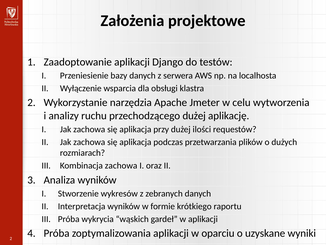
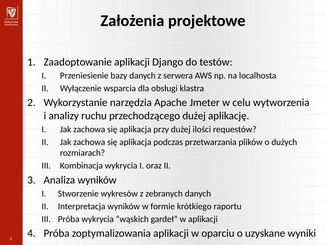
Kombinacja zachowa: zachowa -> wykrycia
